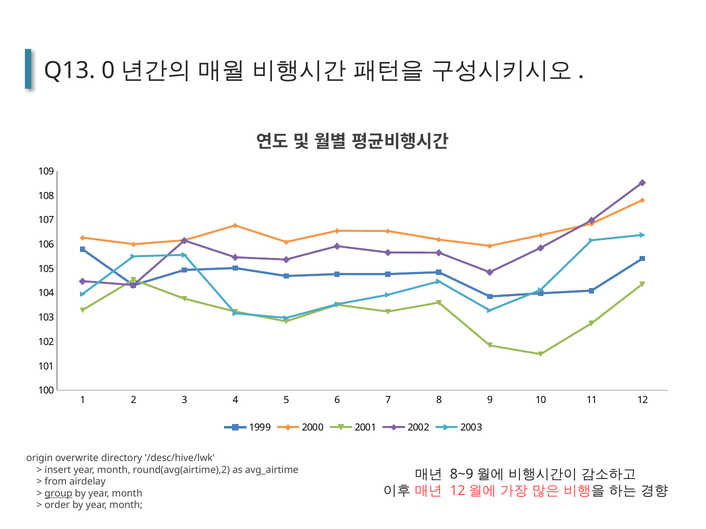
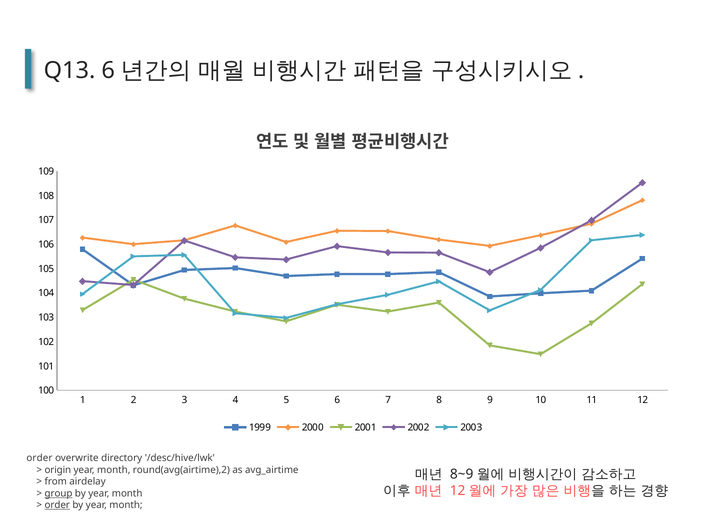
Q13 0: 0 -> 6
origin at (40, 458): origin -> order
insert: insert -> origin
order at (57, 506) underline: none -> present
